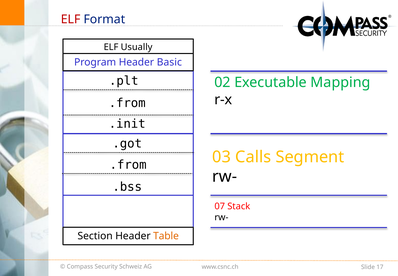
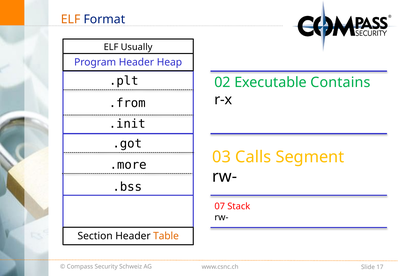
ELF at (71, 19) colour: red -> orange
Basic: Basic -> Heap
Mapping: Mapping -> Contains
.from at (128, 165): .from -> .more
